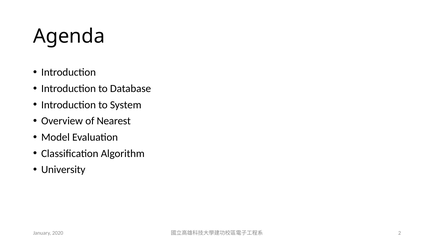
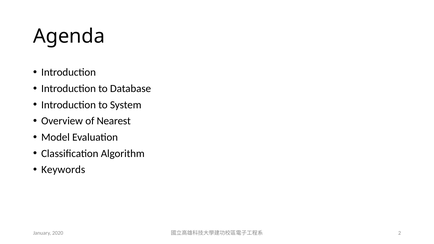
University: University -> Keywords
